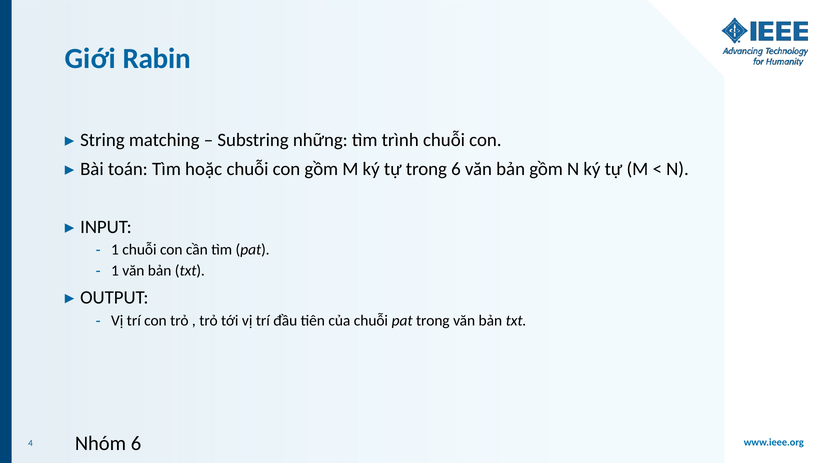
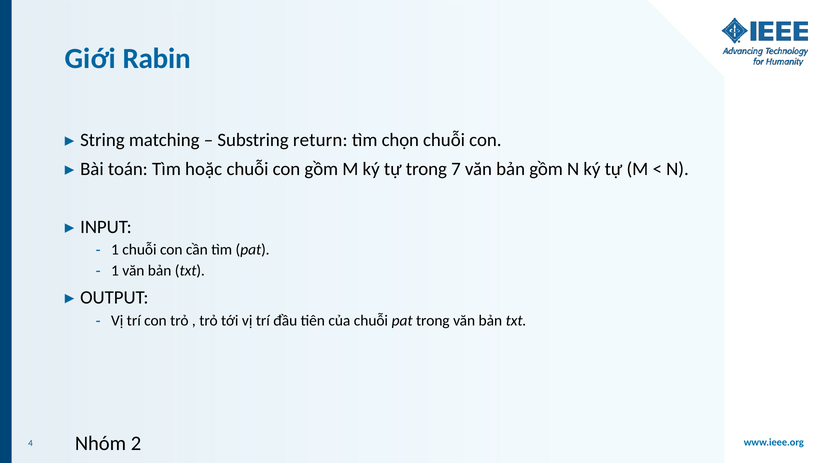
những: những -> return
trình: trình -> chọn
trong 6: 6 -> 7
Nhóm 6: 6 -> 2
